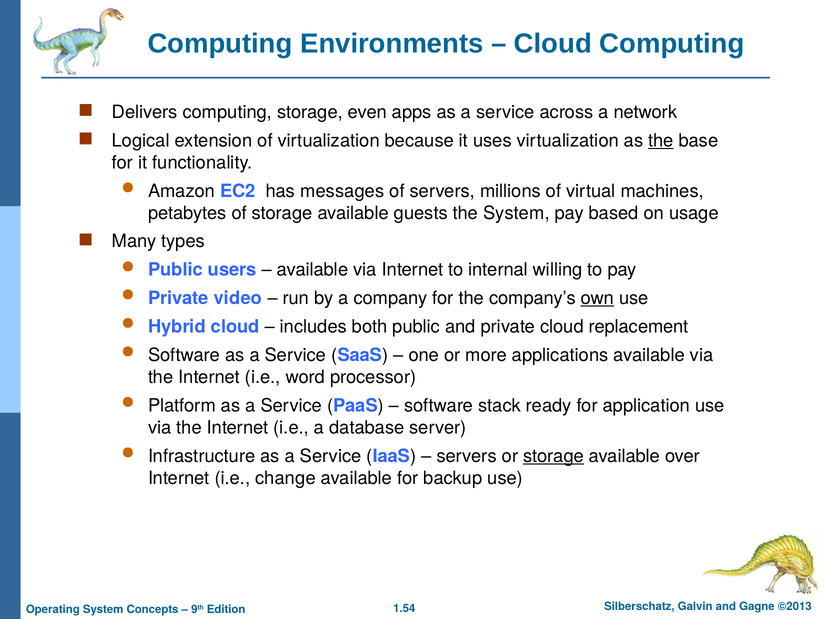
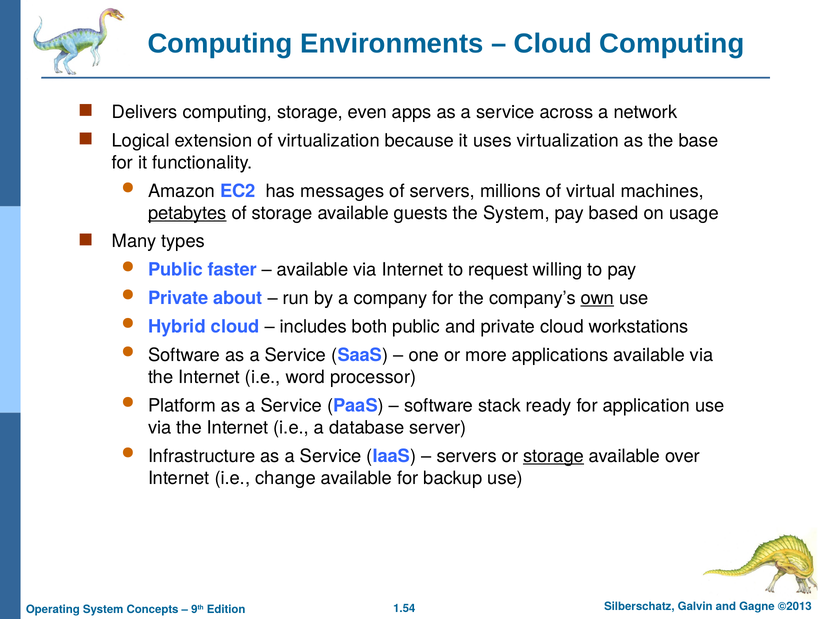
the at (661, 141) underline: present -> none
petabytes underline: none -> present
users: users -> faster
internal: internal -> request
video: video -> about
replacement: replacement -> workstations
